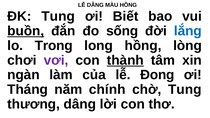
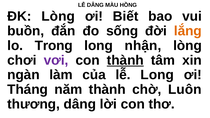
ĐK Tung: Tung -> Lòng
buồn underline: present -> none
lắng colour: blue -> orange
long hồng: hồng -> nhận
lễ Đong: Đong -> Long
năm chính: chính -> thành
chờ Tung: Tung -> Luôn
